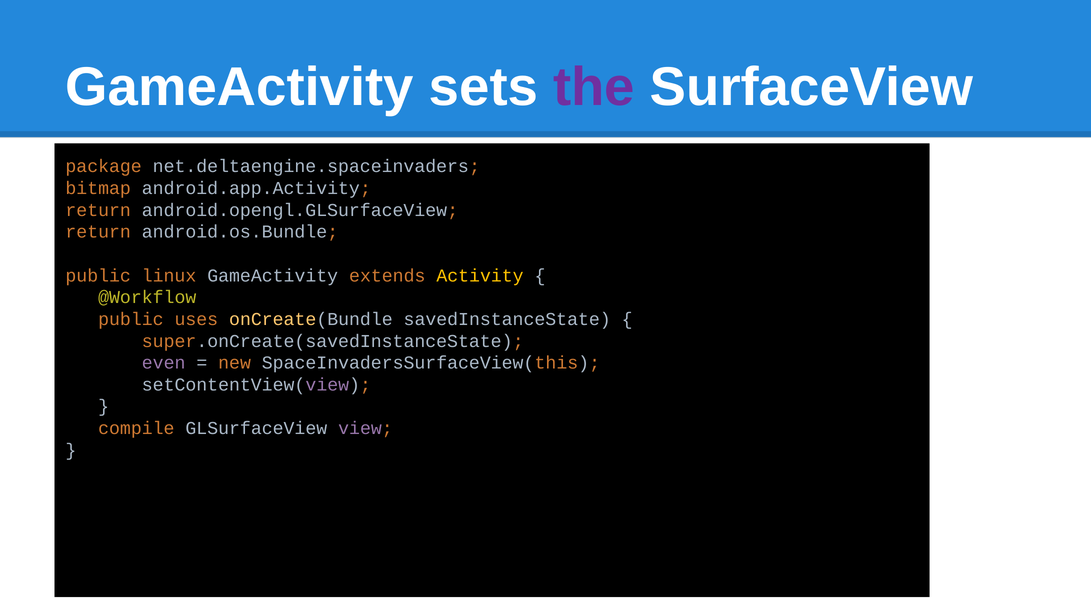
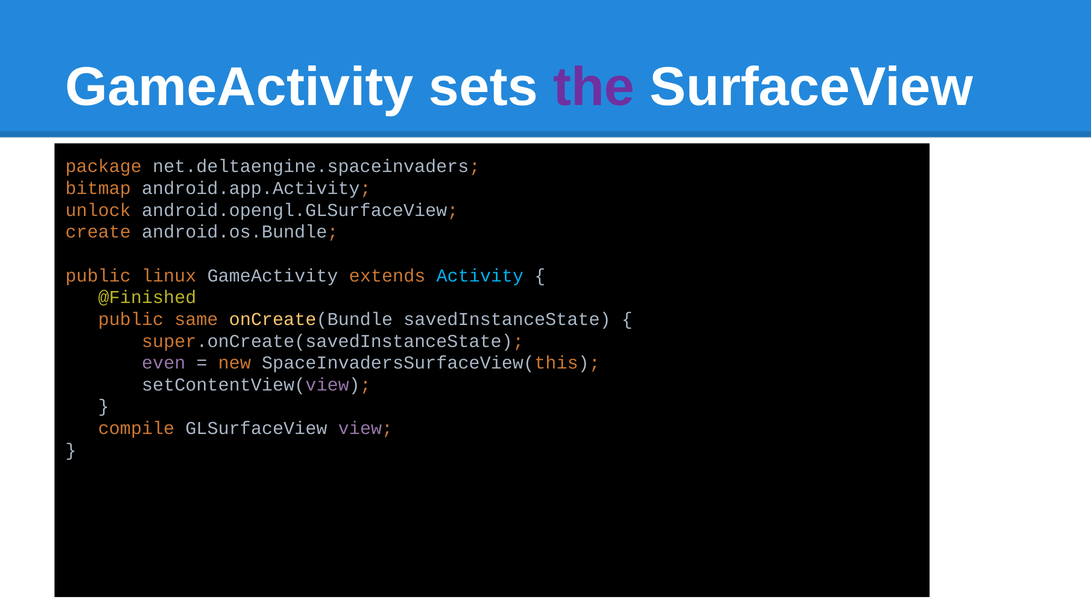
return at (98, 210): return -> unlock
return at (98, 232): return -> create
Activity colour: yellow -> light blue
@Workflow: @Workflow -> @Finished
uses: uses -> same
